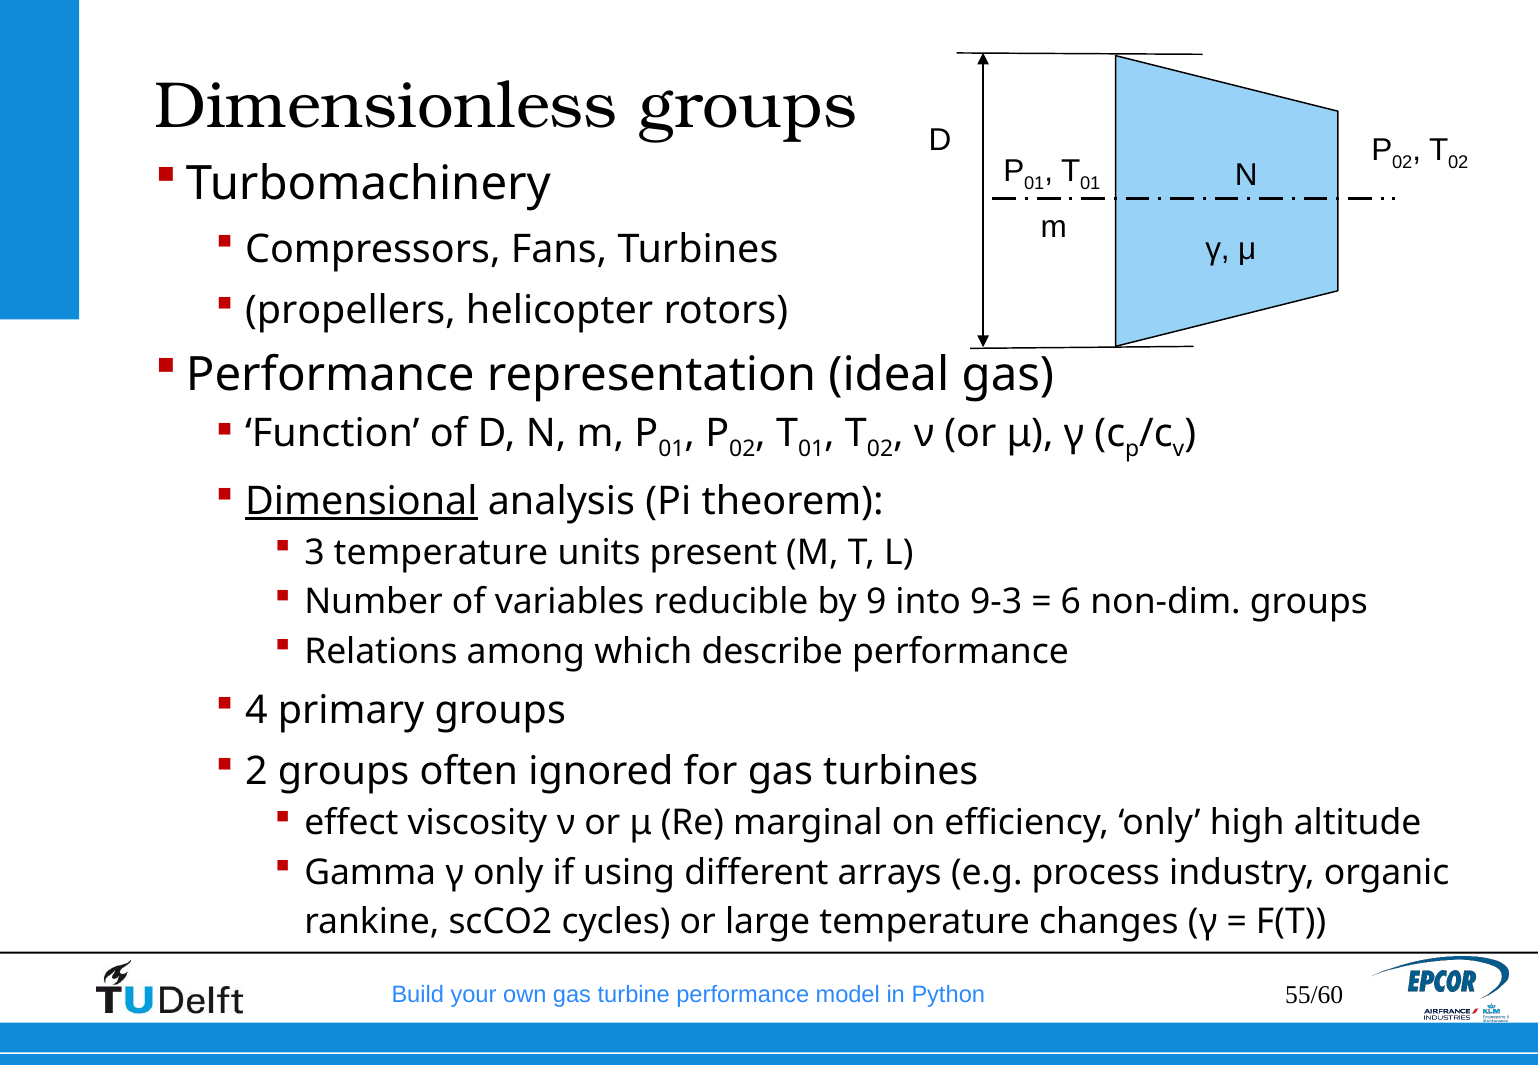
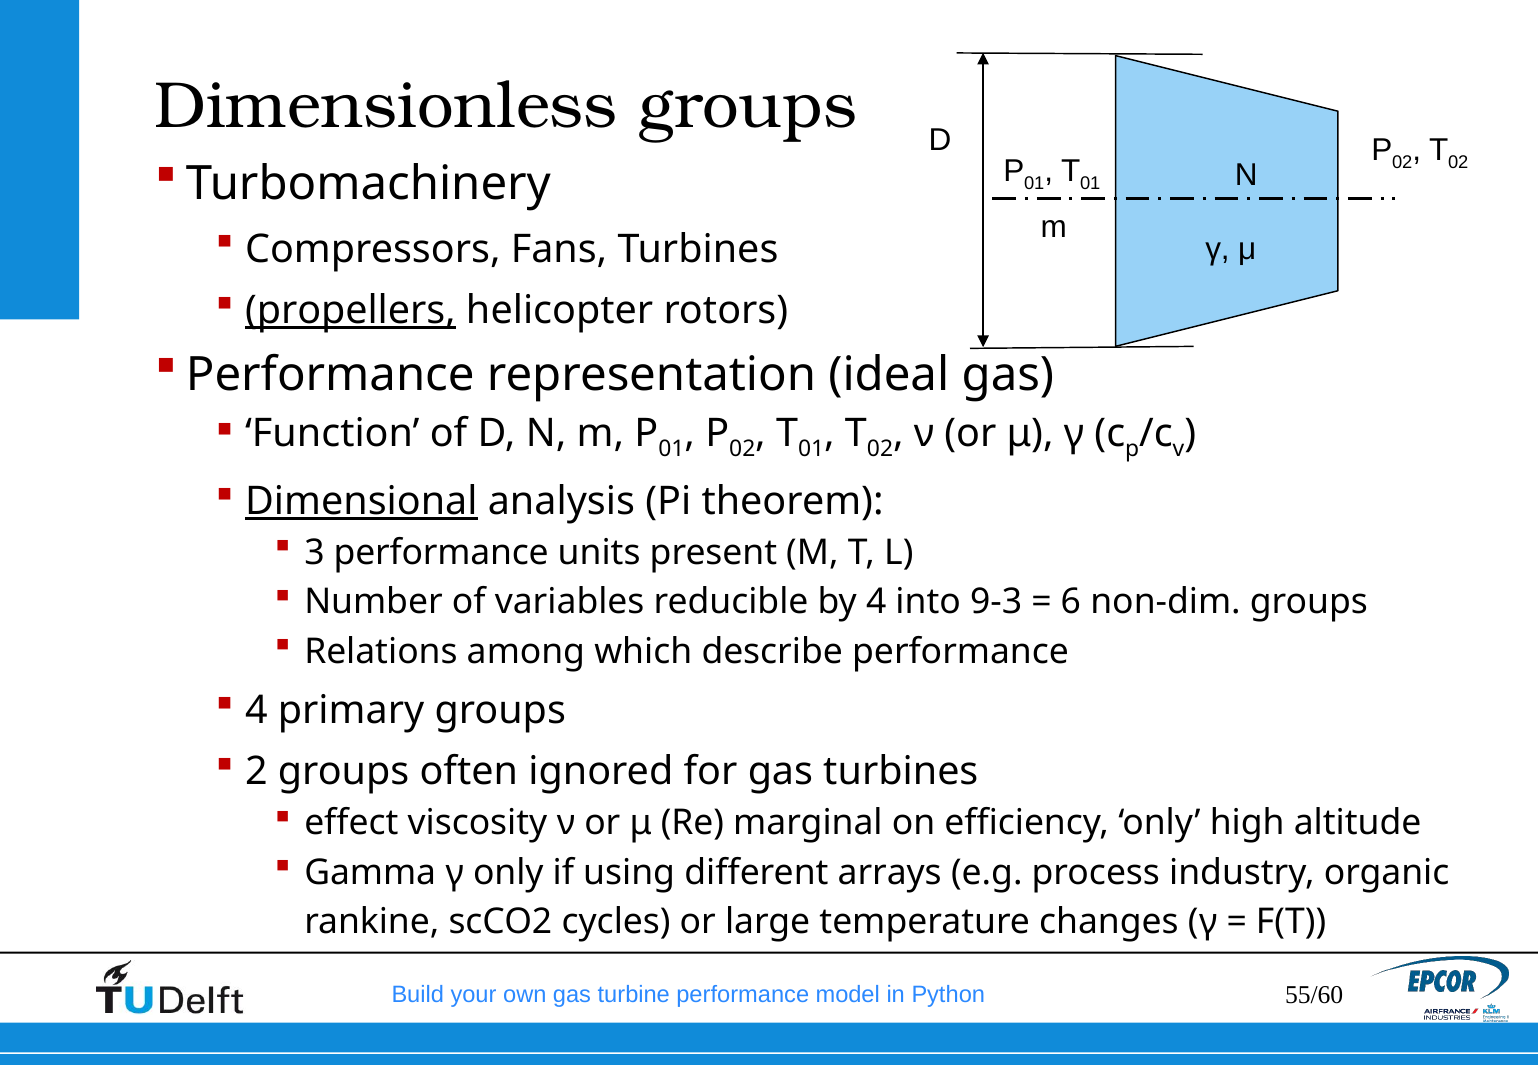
propellers underline: none -> present
3 temperature: temperature -> performance
by 9: 9 -> 4
